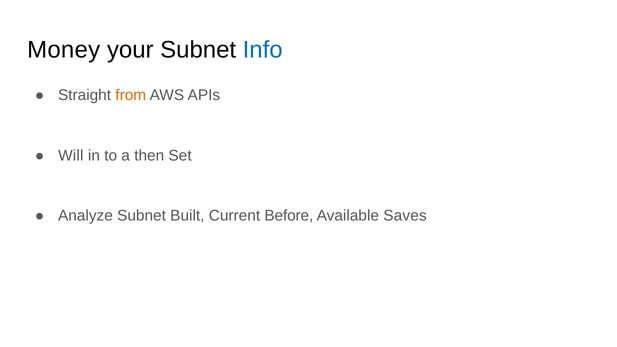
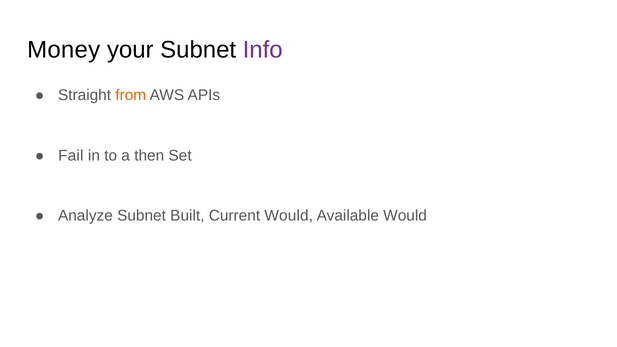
Info colour: blue -> purple
Will: Will -> Fail
Current Before: Before -> Would
Available Saves: Saves -> Would
